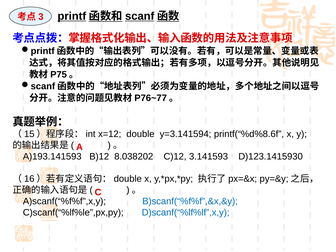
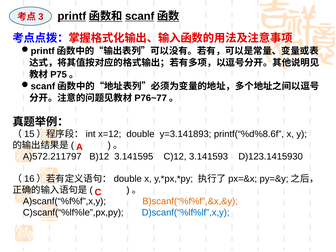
y=3.141594: y=3.141594 -> y=3.141893
A)193.141593: A)193.141593 -> A)572.211797
8.038202: 8.038202 -> 3.141595
B)scanf(“%f%f”,&x,&y colour: blue -> orange
